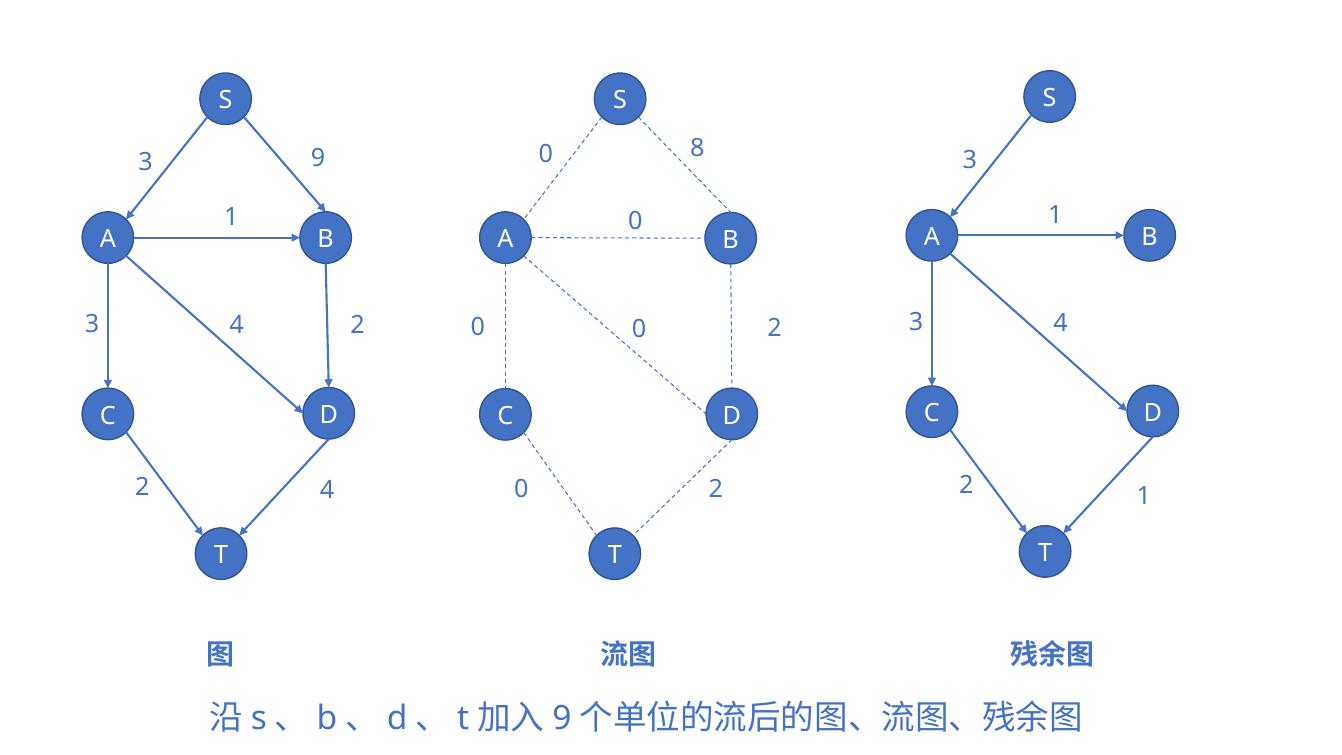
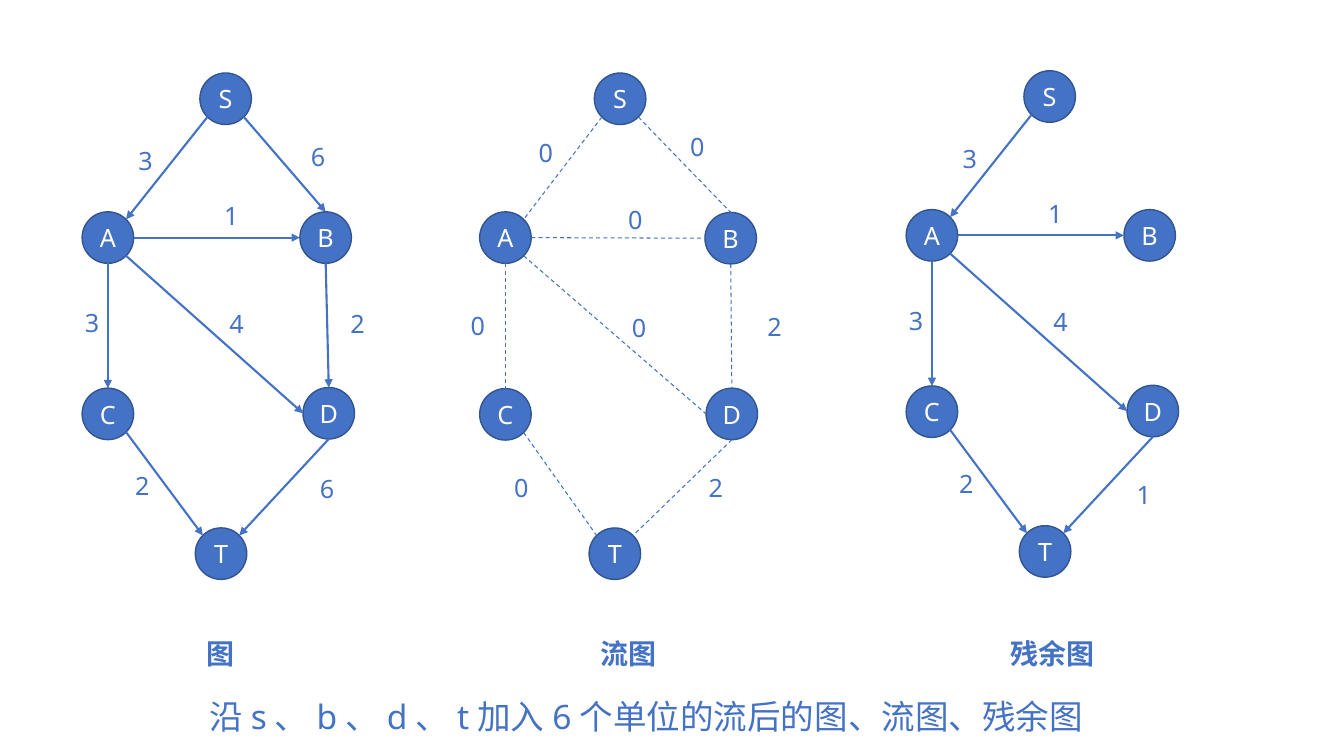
8 at (697, 148): 8 -> 0
3 9: 9 -> 6
2 4: 4 -> 6
9 at (562, 719): 9 -> 6
